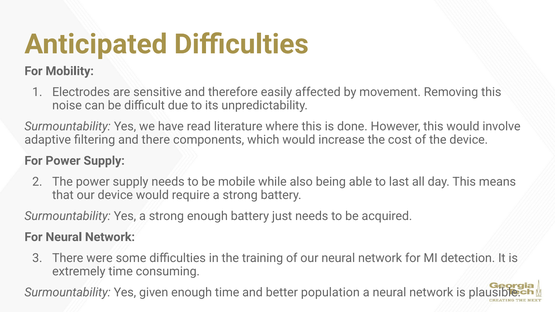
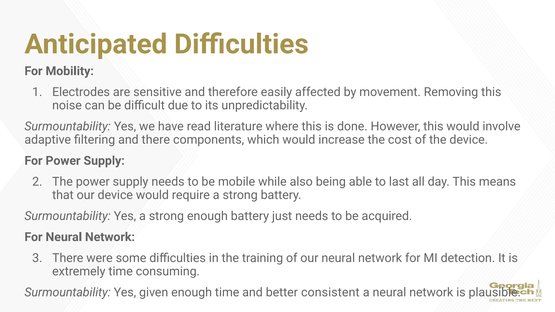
population: population -> consistent
